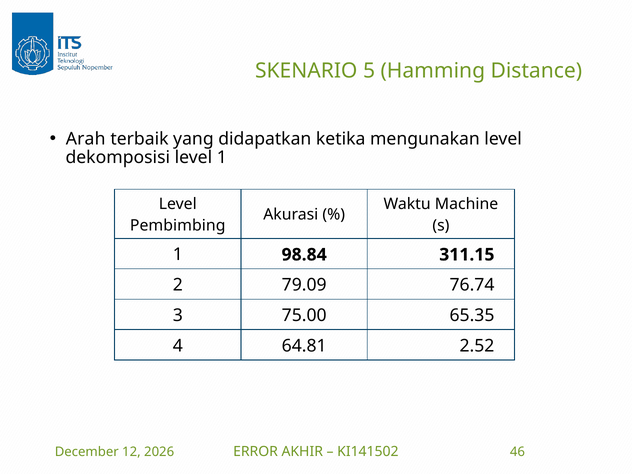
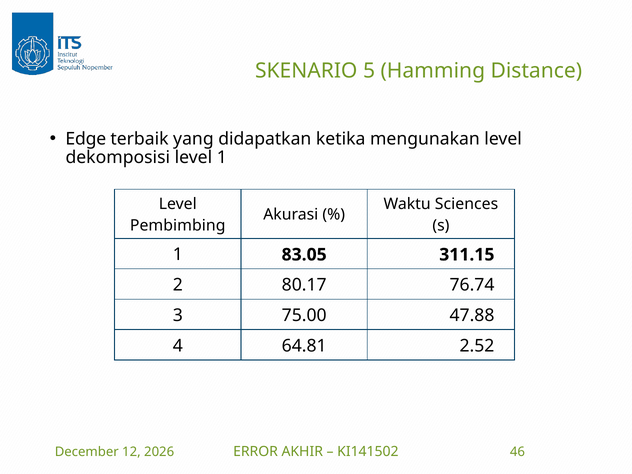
Arah: Arah -> Edge
Machine: Machine -> Sciences
98.84: 98.84 -> 83.05
79.09: 79.09 -> 80.17
65.35: 65.35 -> 47.88
